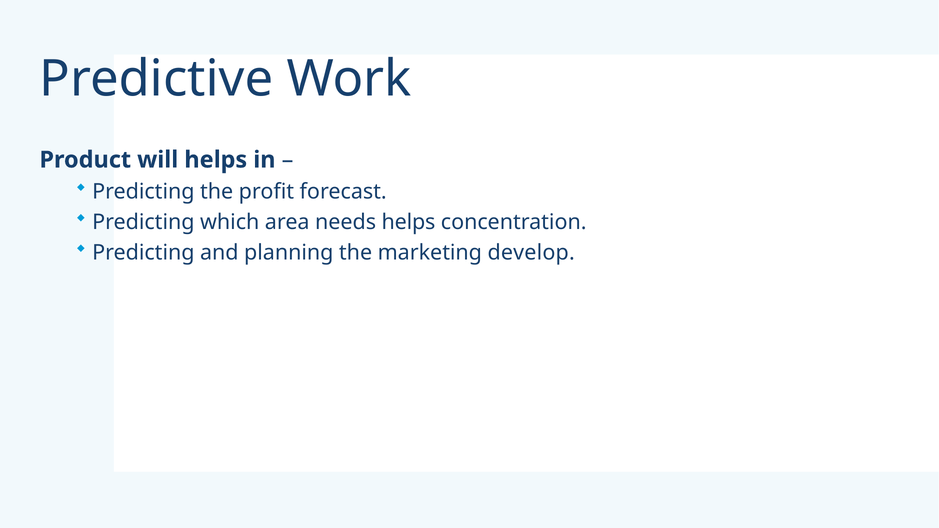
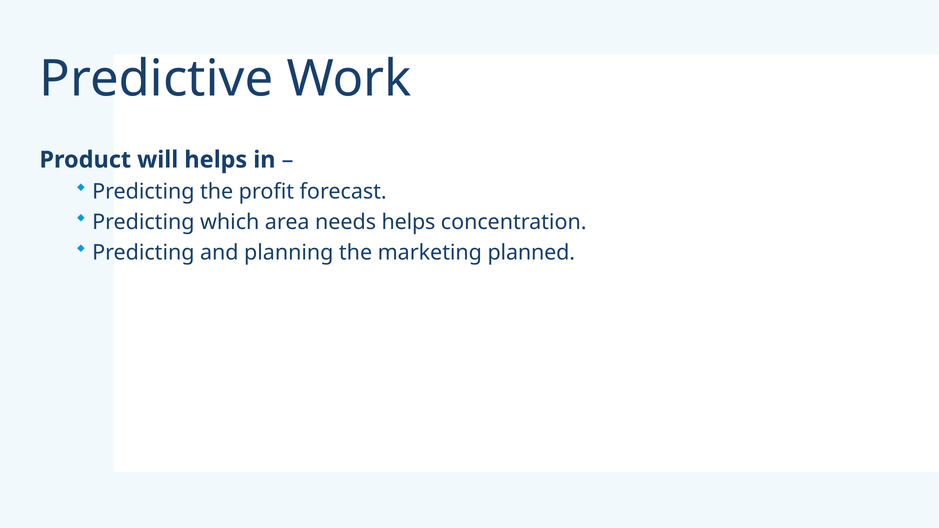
develop: develop -> planned
